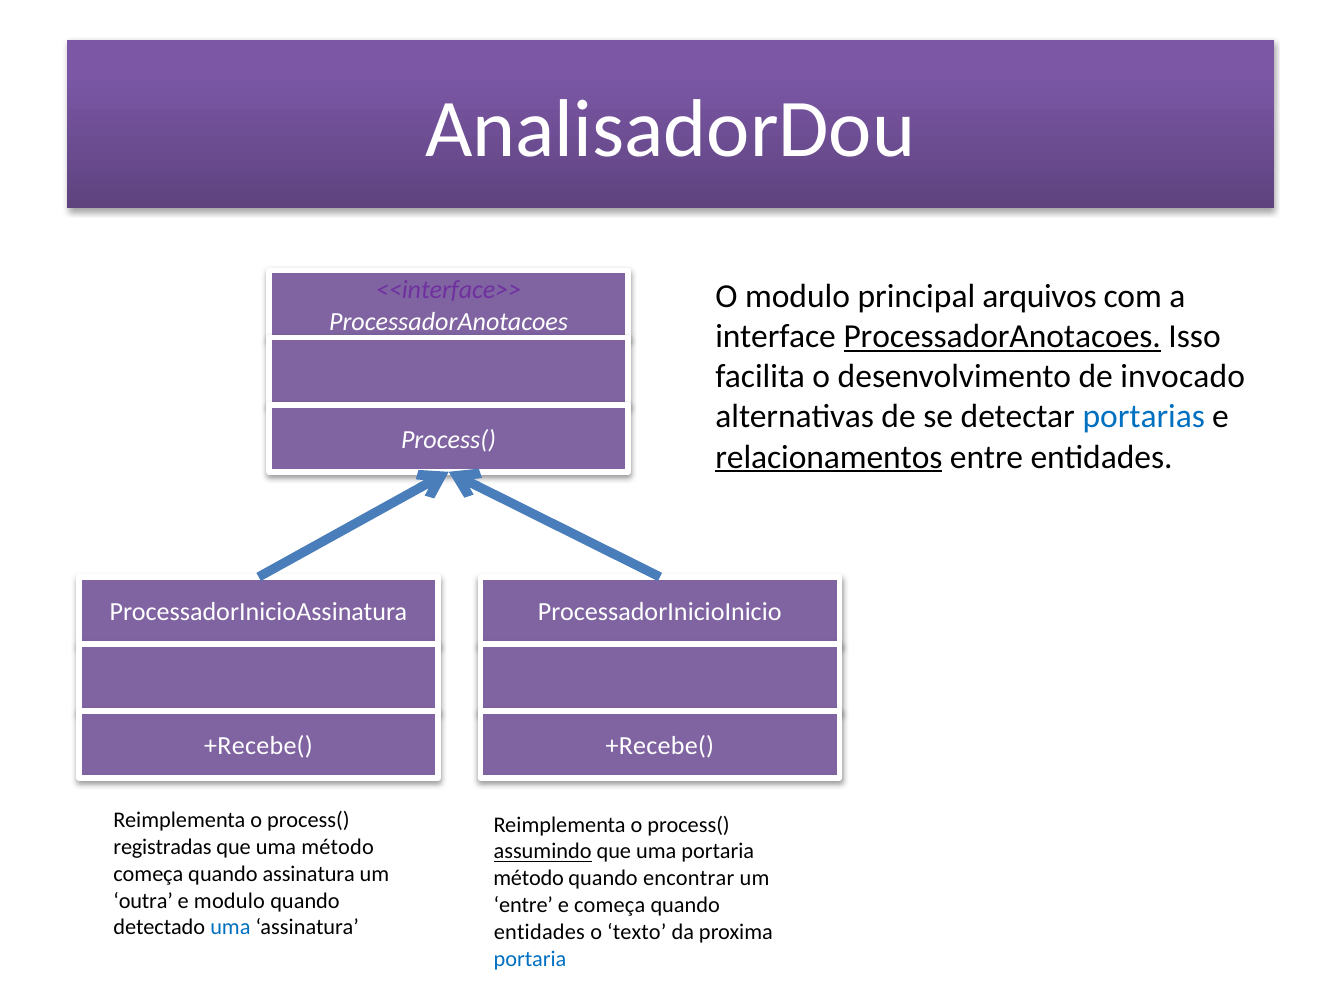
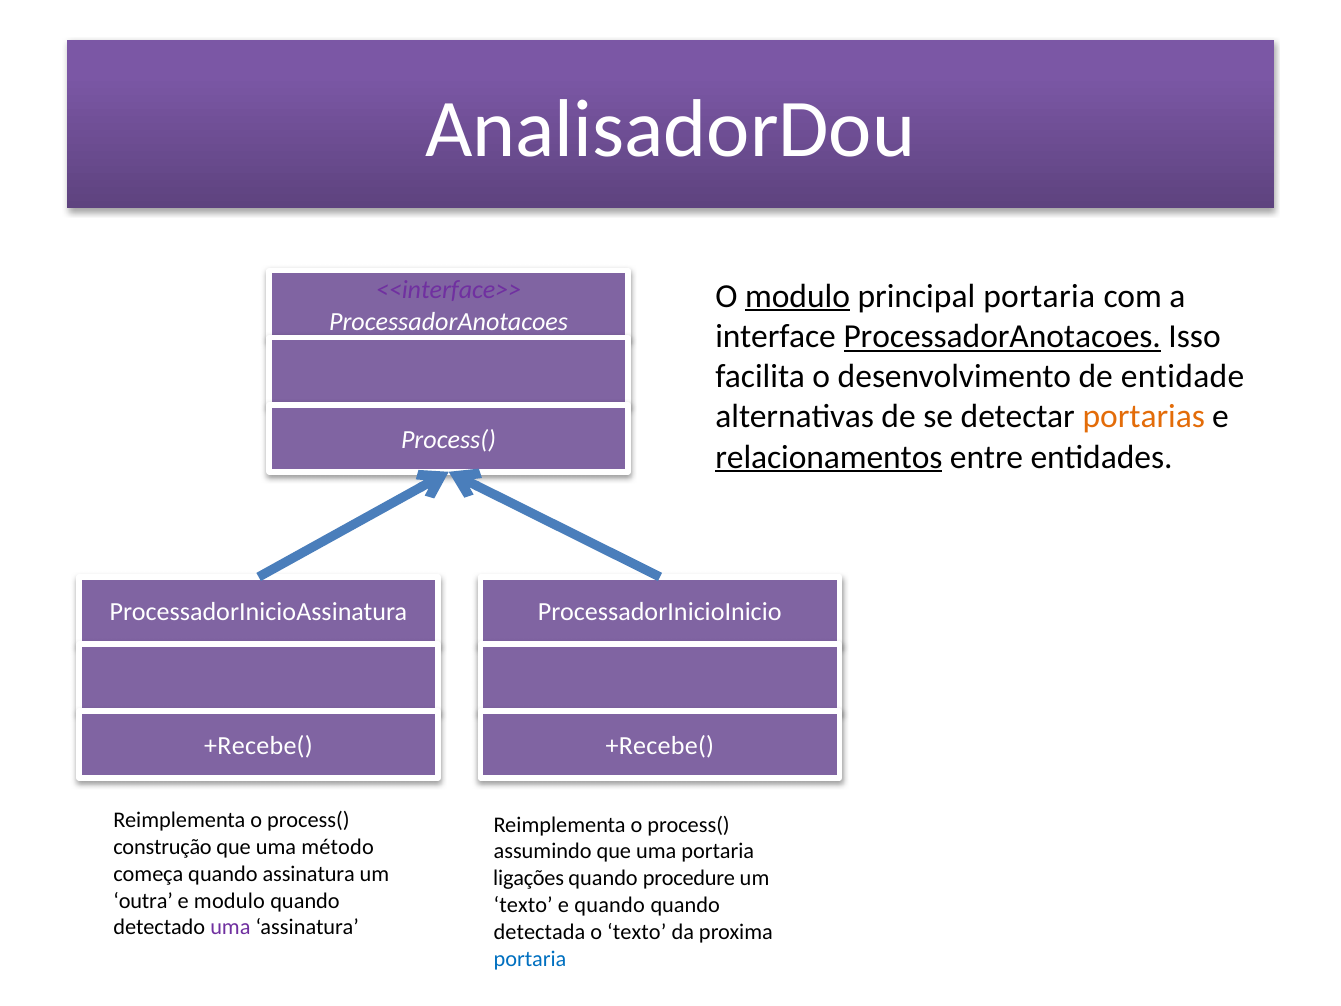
modulo at (798, 296) underline: none -> present
principal arquivos: arquivos -> portaria
invocado: invocado -> entidade
portarias colour: blue -> orange
registradas: registradas -> construção
assumindo underline: present -> none
método at (529, 878): método -> ligações
encontrar: encontrar -> procedure
entre at (523, 905): entre -> texto
e começa: começa -> quando
uma at (230, 927) colour: blue -> purple
entidades at (539, 932): entidades -> detectada
